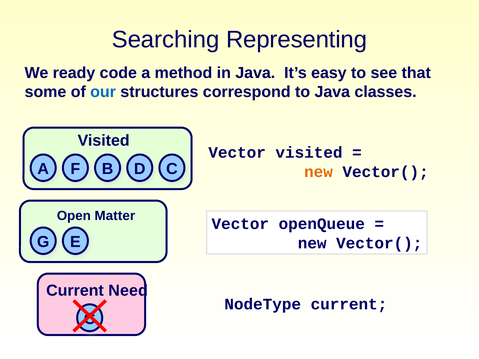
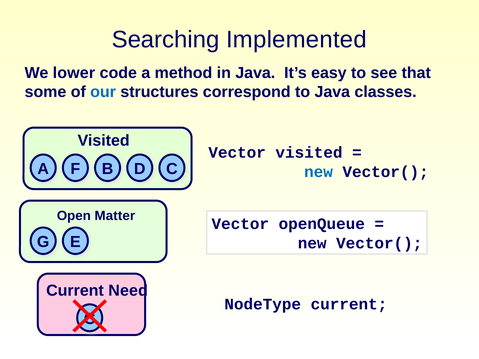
Representing: Representing -> Implemented
ready: ready -> lower
new at (319, 172) colour: orange -> blue
